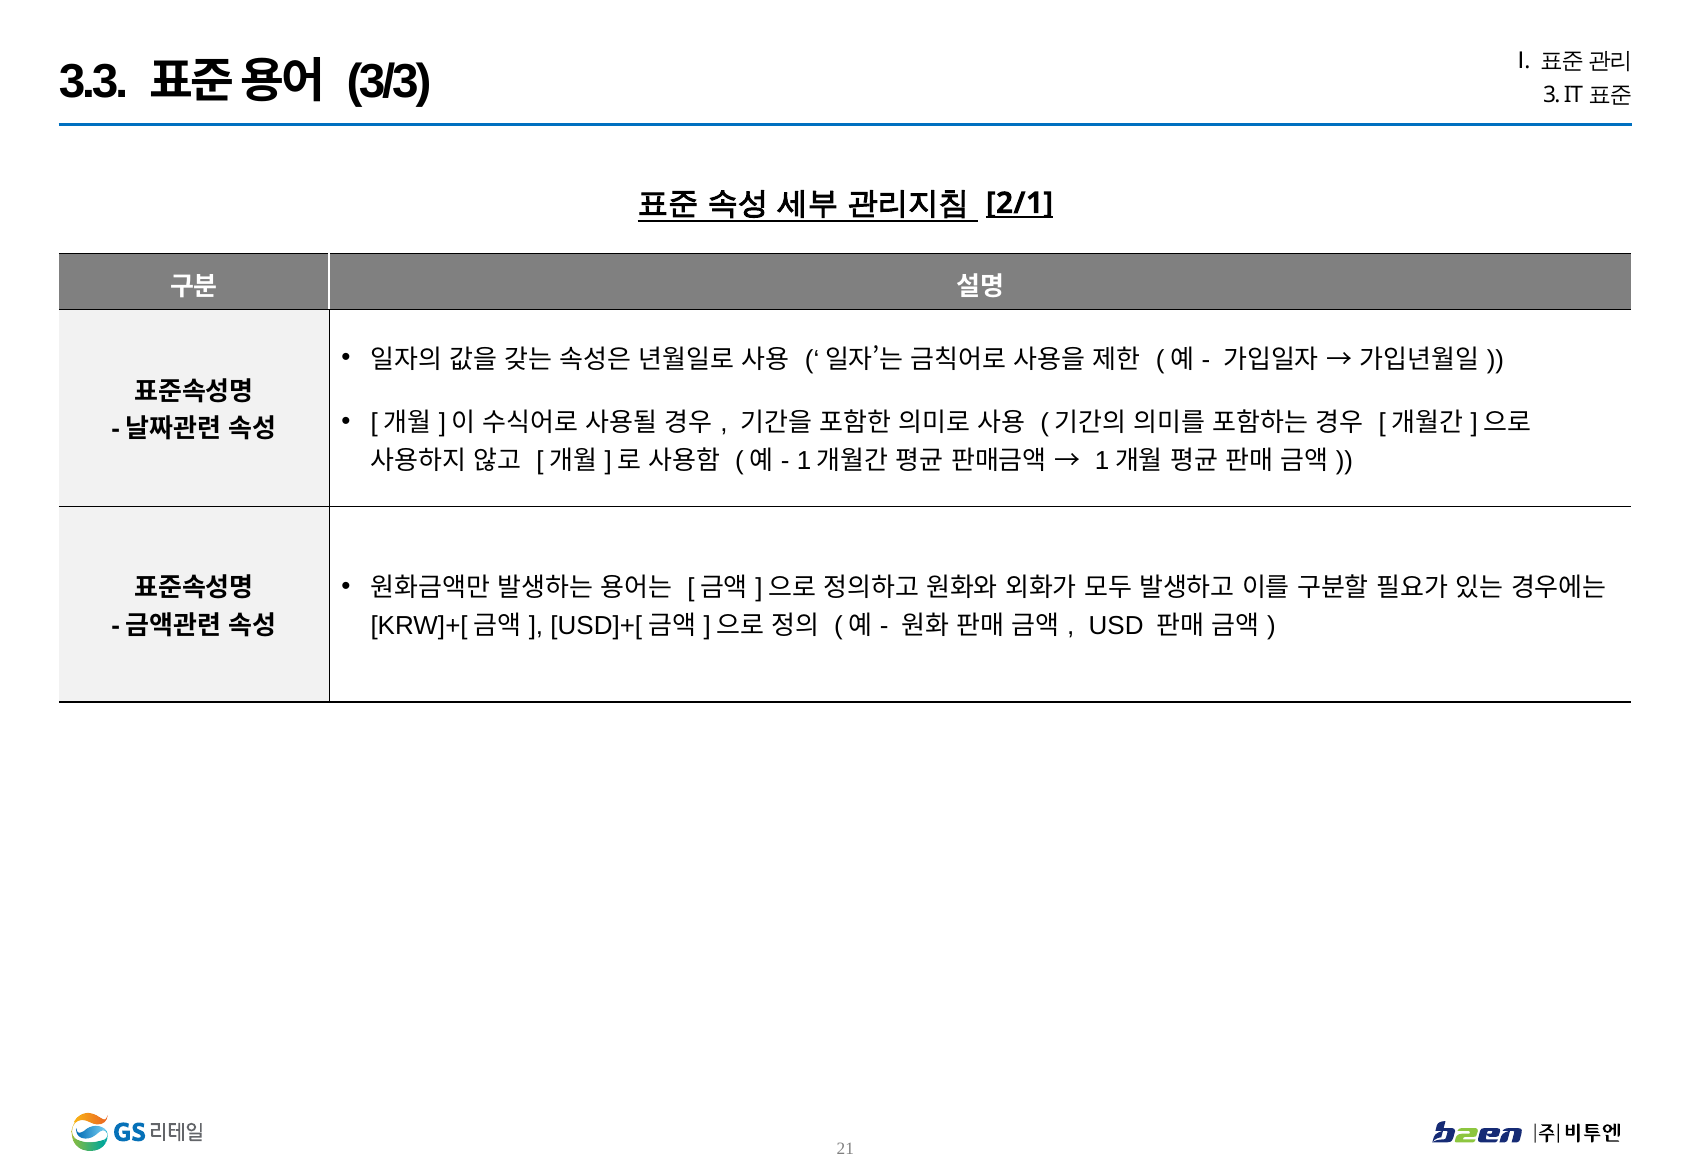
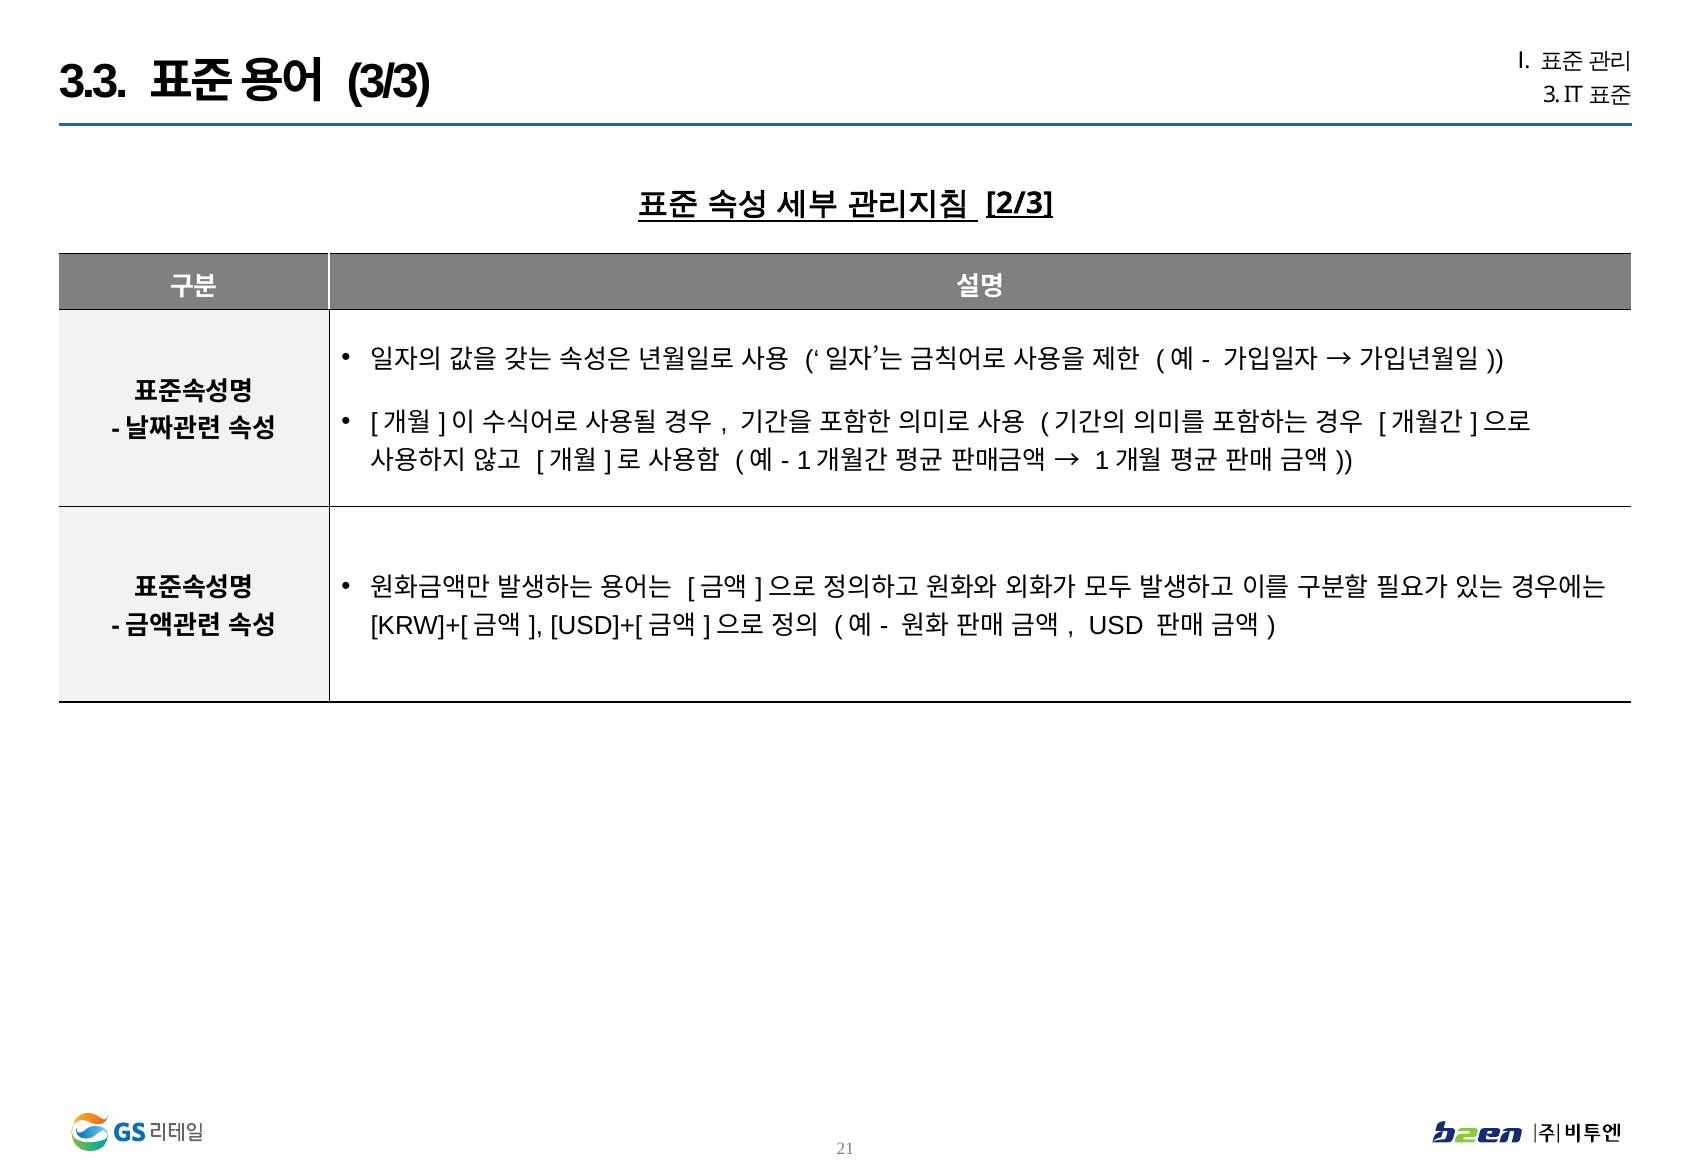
2/1: 2/1 -> 2/3
